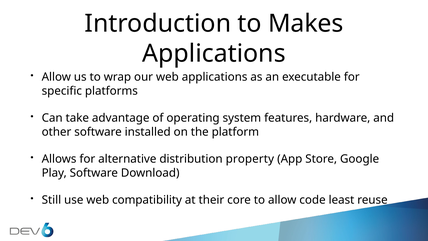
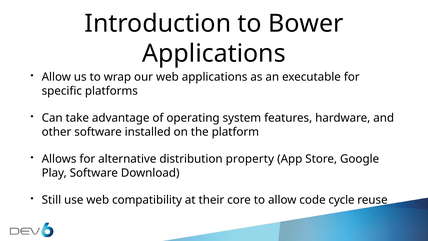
Makes: Makes -> Bower
least: least -> cycle
